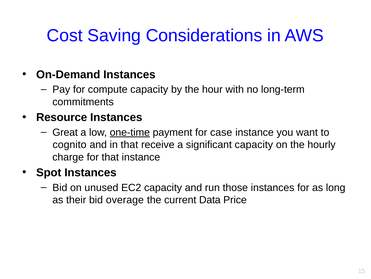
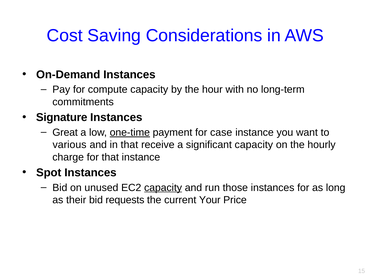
Resource: Resource -> Signature
cognito: cognito -> various
capacity at (163, 187) underline: none -> present
overage: overage -> requests
Data: Data -> Your
